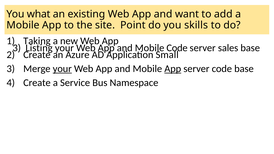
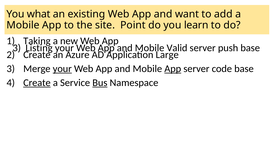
skills: skills -> learn
Mobile Code: Code -> Valid
sales: sales -> push
Small: Small -> Large
Create at (37, 83) underline: none -> present
Bus underline: none -> present
